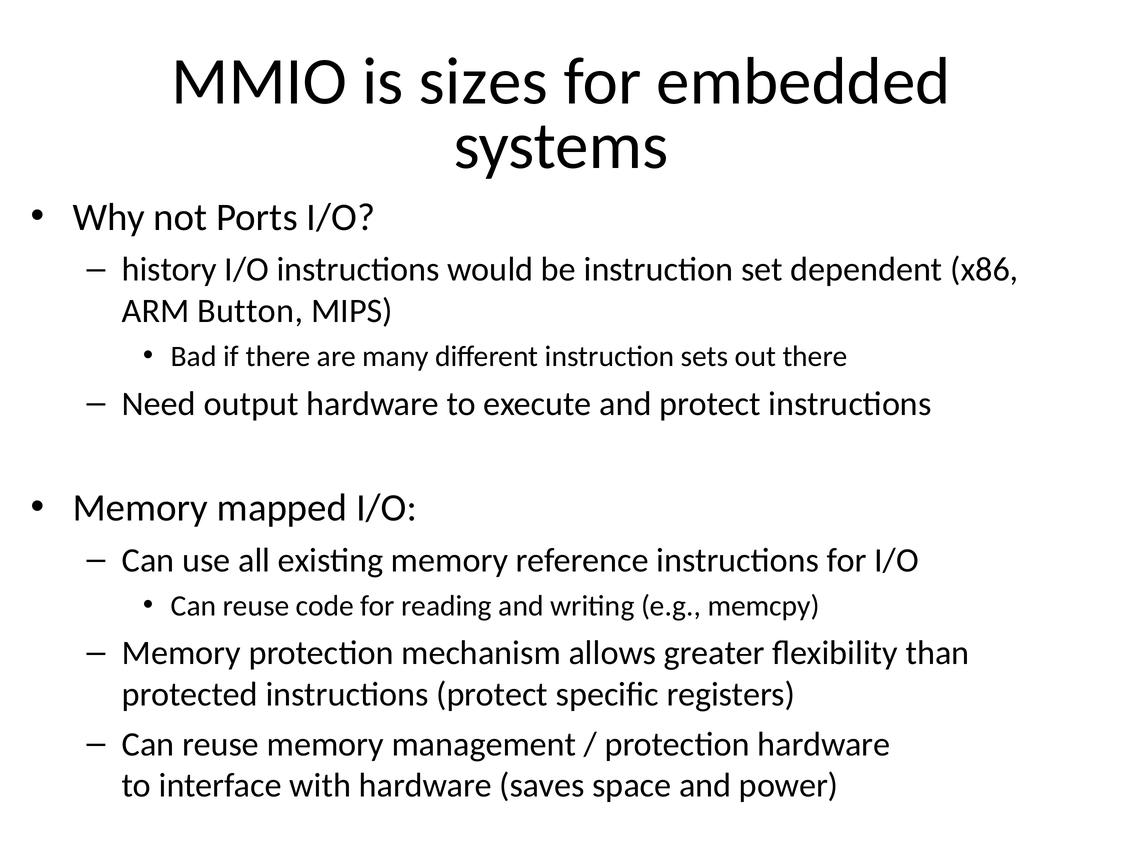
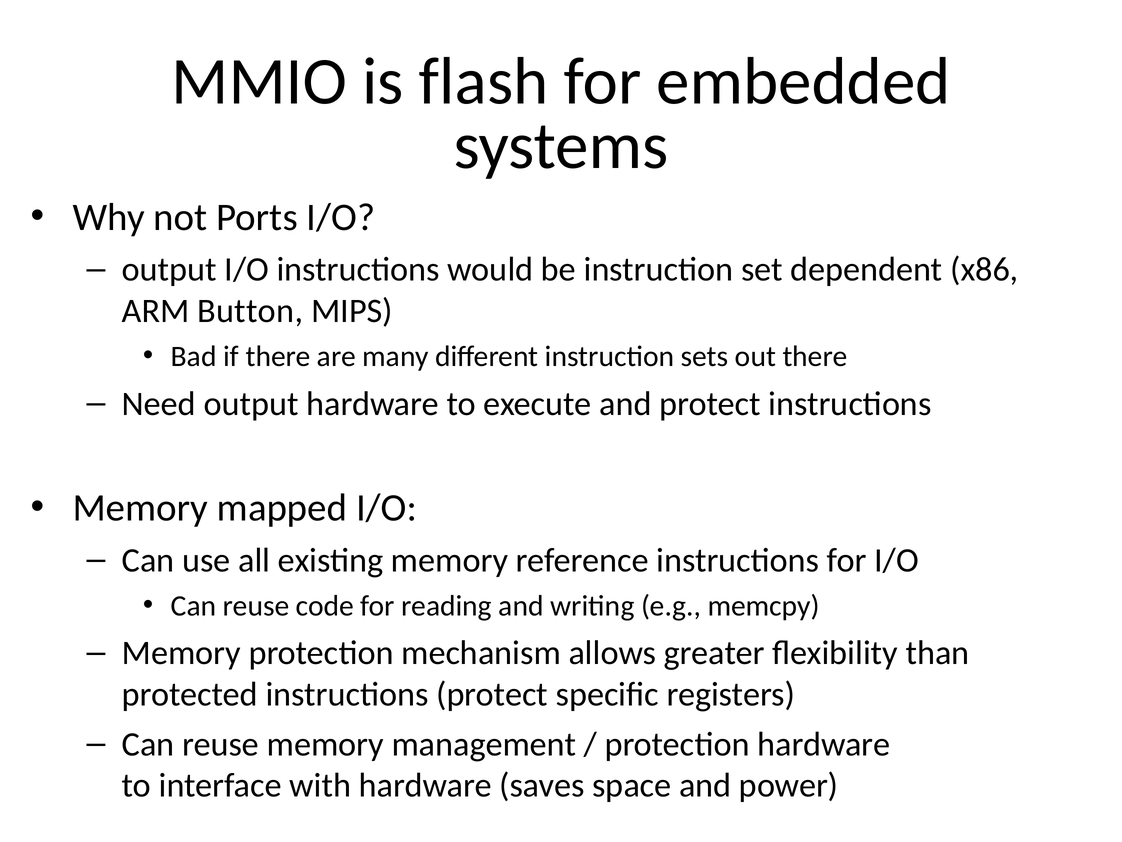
sizes: sizes -> flash
history at (169, 269): history -> output
